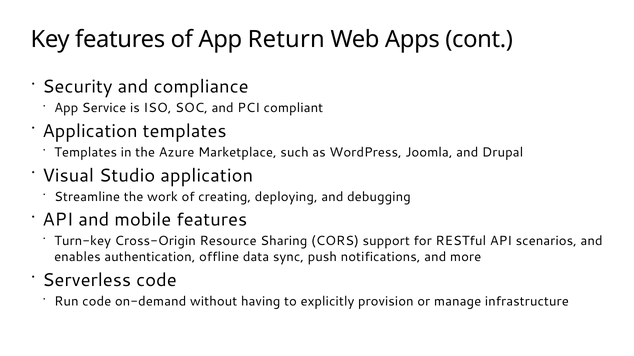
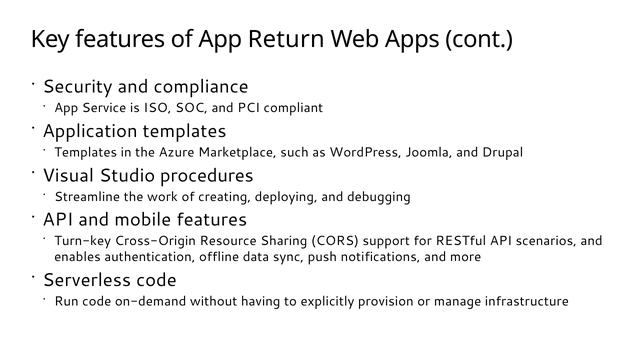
Studio application: application -> procedures
